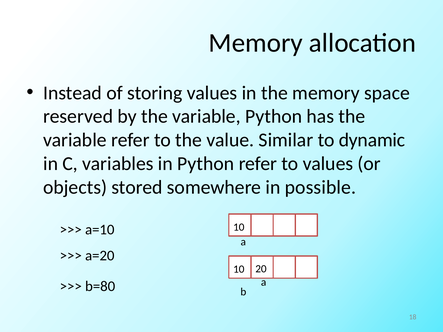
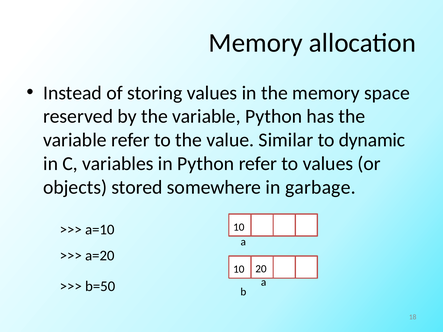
possible: possible -> garbage
b=80: b=80 -> b=50
